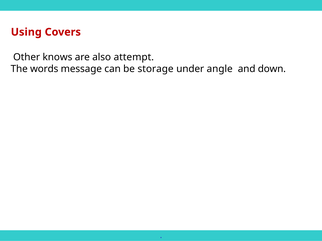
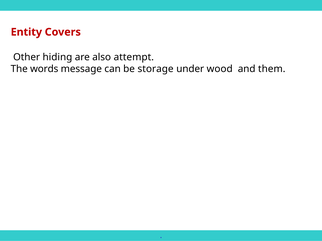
Using: Using -> Entity
knows: knows -> hiding
angle: angle -> wood
down: down -> them
